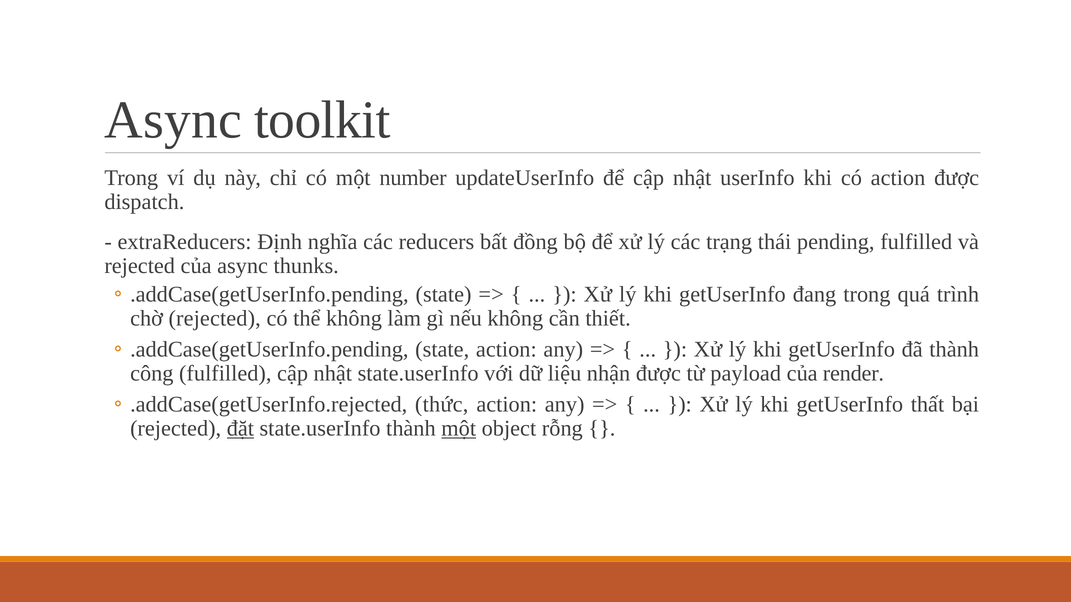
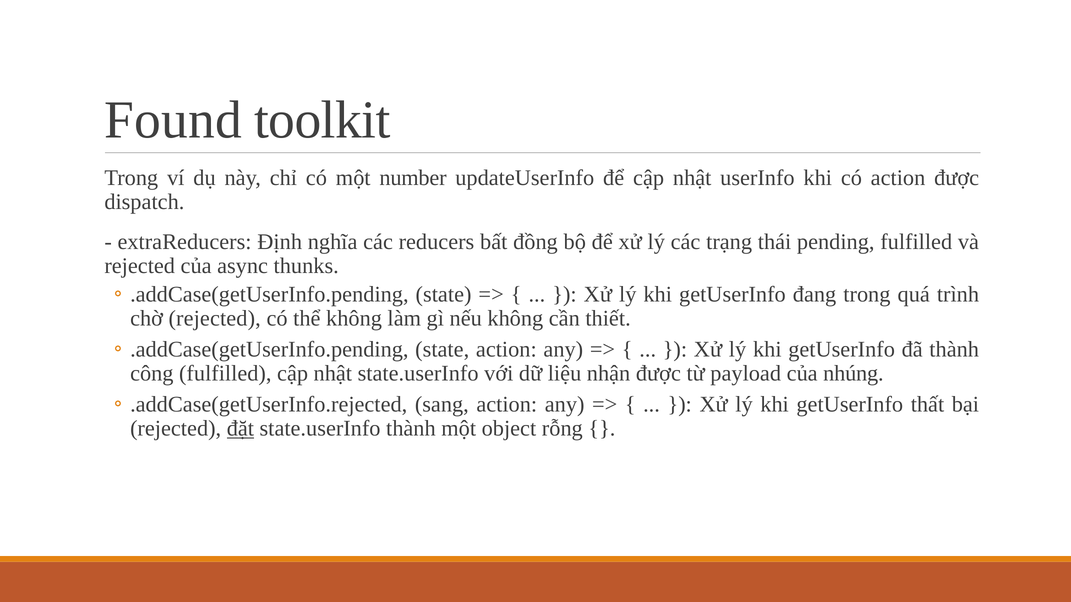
Async at (173, 120): Async -> Found
render: render -> nhúng
thức: thức -> sang
một at (459, 429) underline: present -> none
